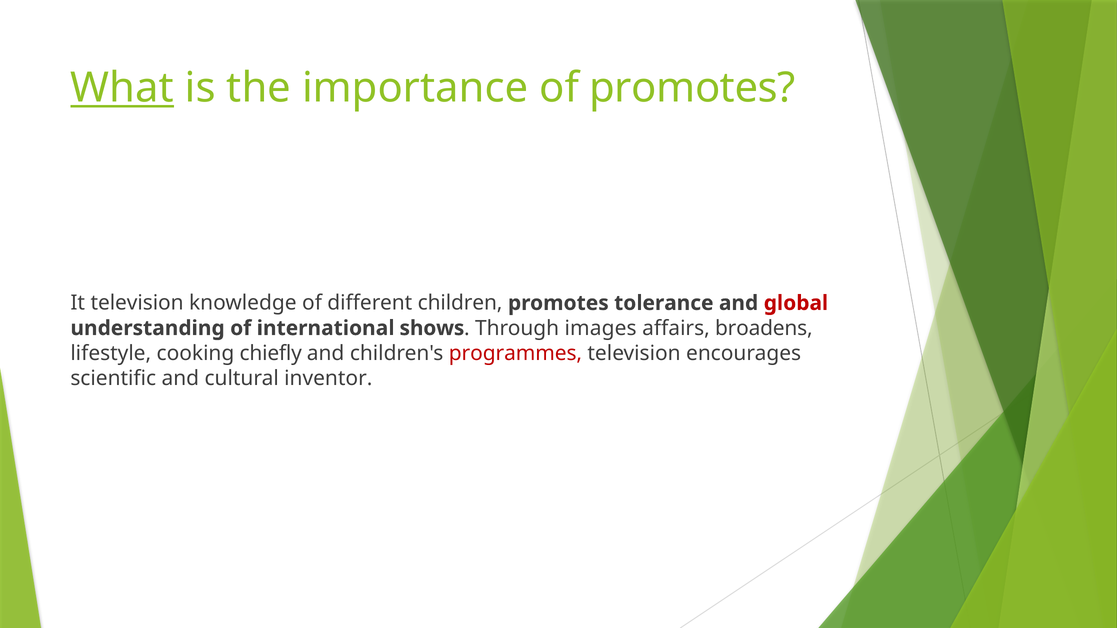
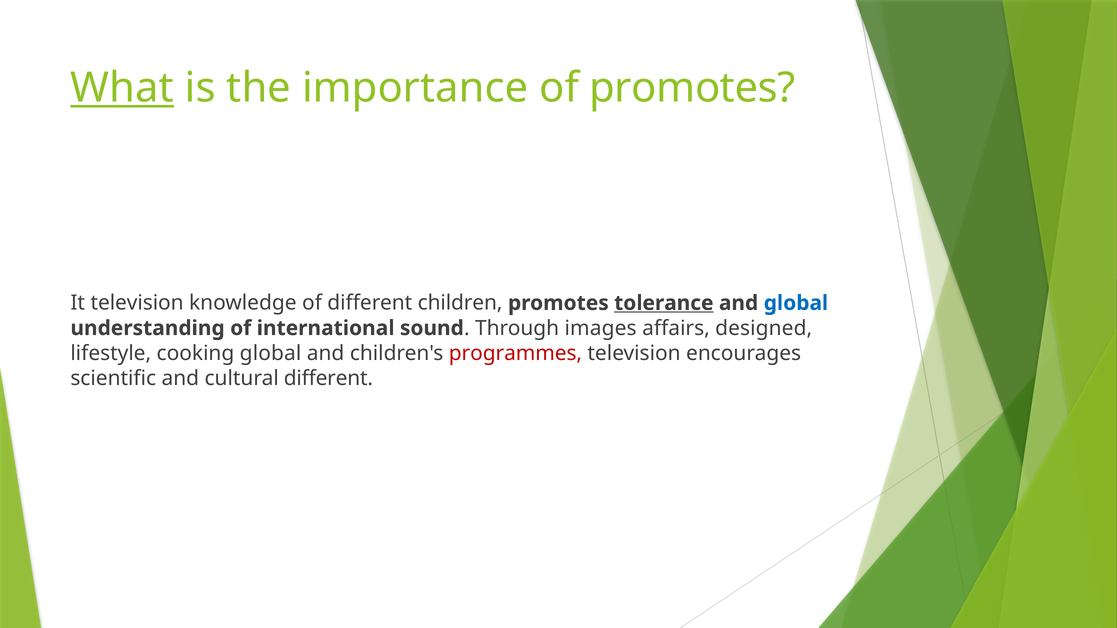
tolerance underline: none -> present
global at (796, 303) colour: red -> blue
shows: shows -> sound
broadens: broadens -> designed
cooking chiefly: chiefly -> global
cultural inventor: inventor -> different
